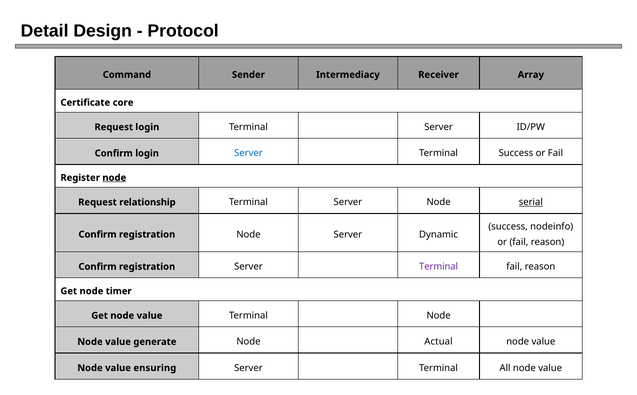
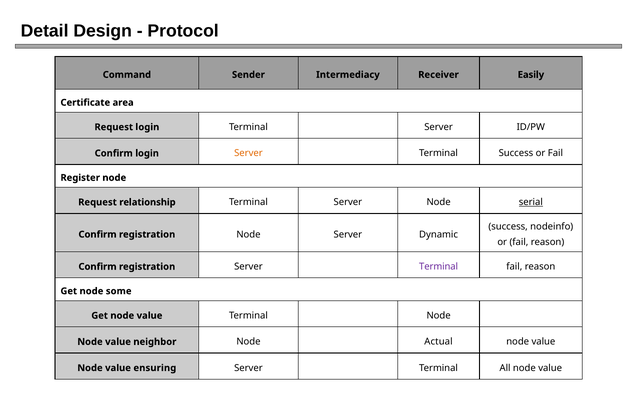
Array: Array -> Easily
core: core -> area
Server at (248, 153) colour: blue -> orange
node at (114, 178) underline: present -> none
timer: timer -> some
generate: generate -> neighbor
